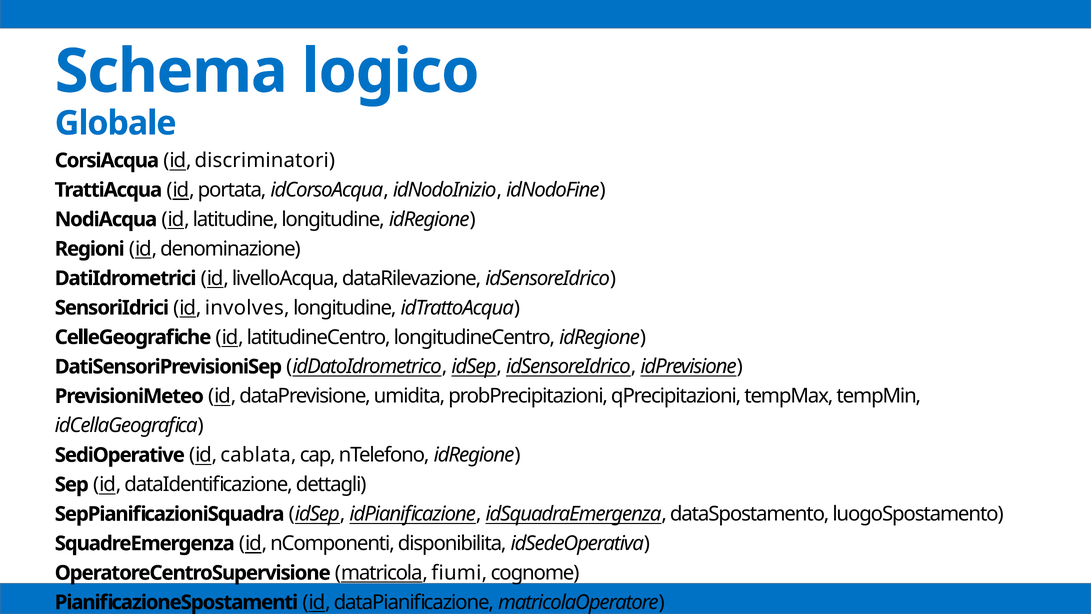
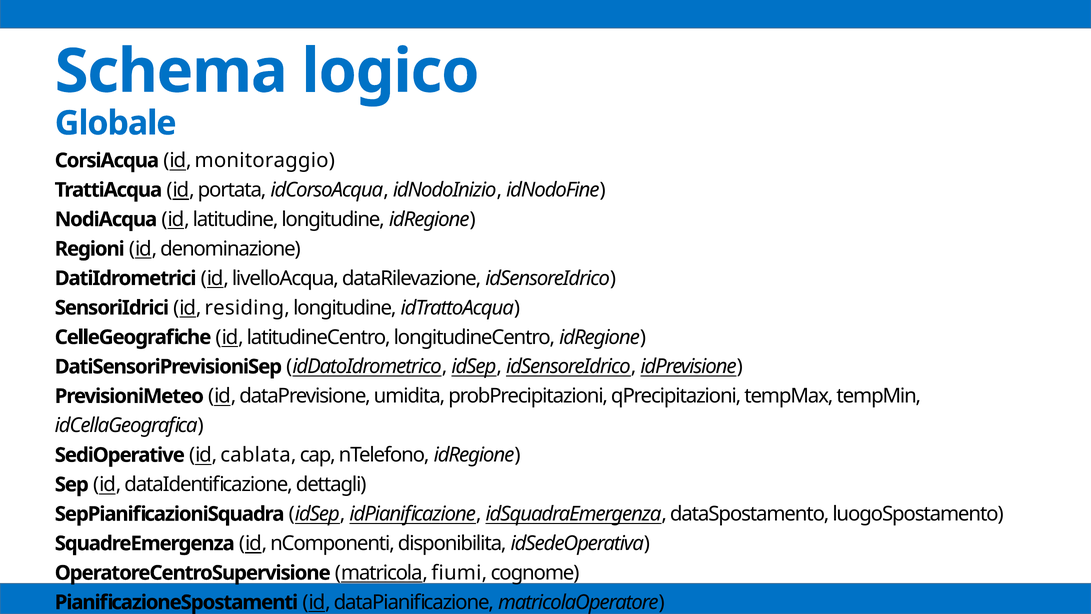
discriminatori: discriminatori -> monitoraggio
involves: involves -> residing
